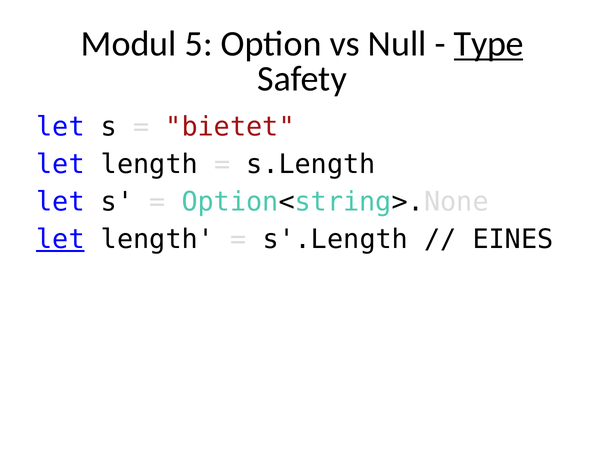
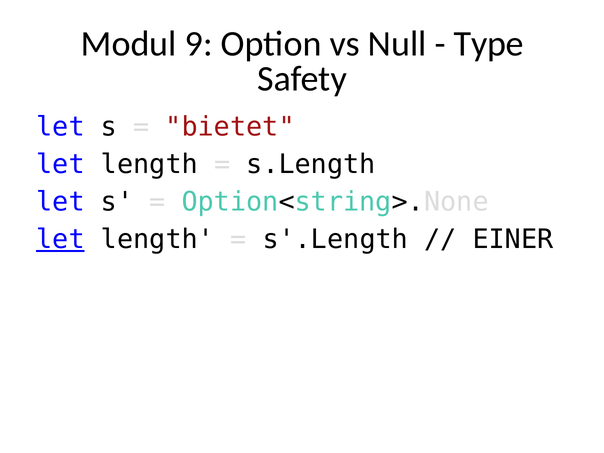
5: 5 -> 9
Type underline: present -> none
EINES: EINES -> EINER
